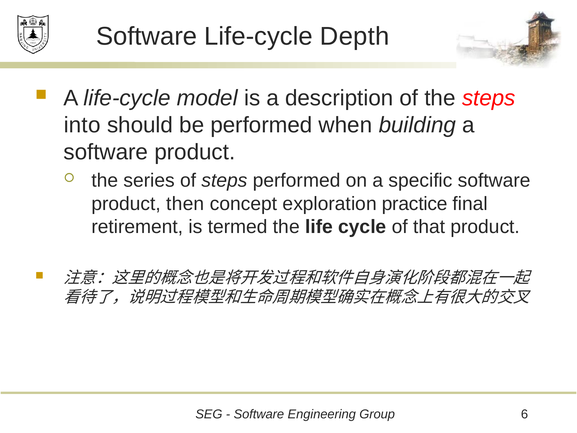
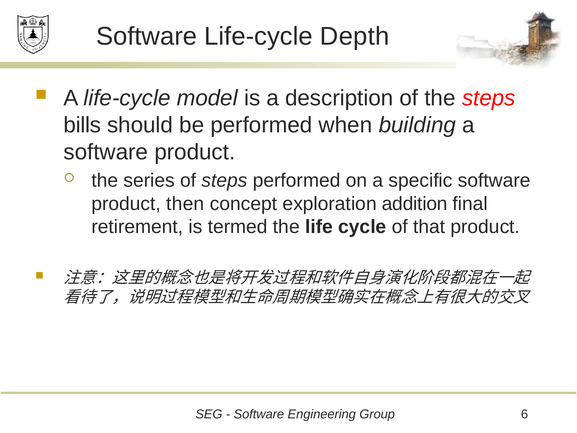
into: into -> bills
practice: practice -> addition
